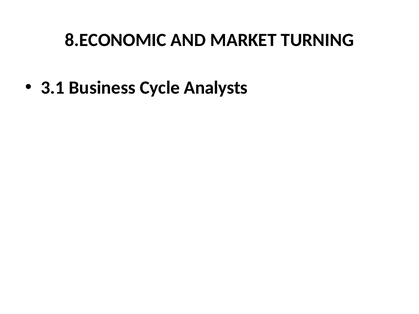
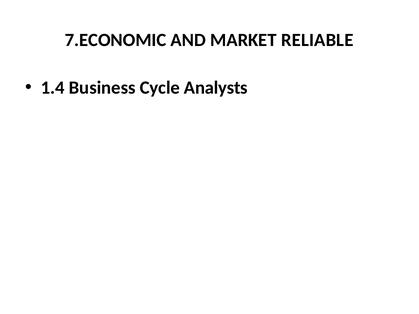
8.ECONOMIC: 8.ECONOMIC -> 7.ECONOMIC
TURNING: TURNING -> RELIABLE
3.1: 3.1 -> 1.4
